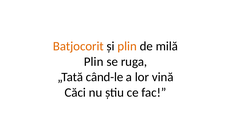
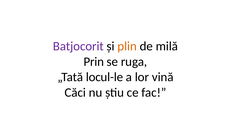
Batjocorit colour: orange -> purple
Plin at (94, 62): Plin -> Prin
când-le: când-le -> locul-le
